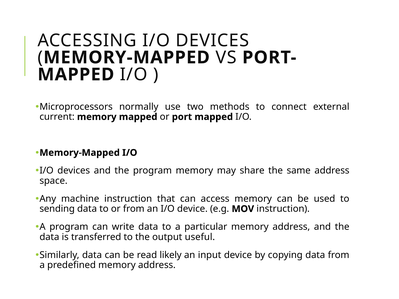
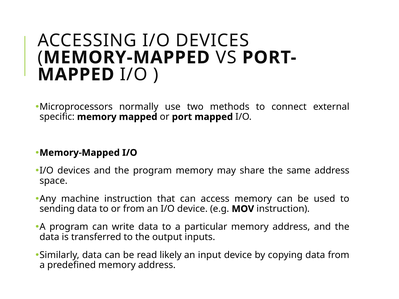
current: current -> specific
useful: useful -> inputs
